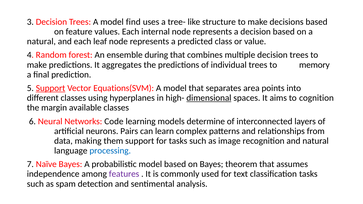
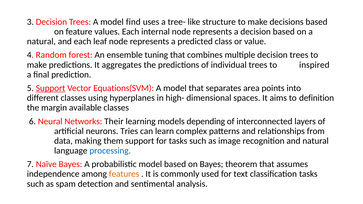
during: during -> tuning
memory: memory -> inspired
dimensional underline: present -> none
cognition: cognition -> definition
Code: Code -> Their
determine: determine -> depending
Pairs: Pairs -> Tries
features colour: purple -> orange
